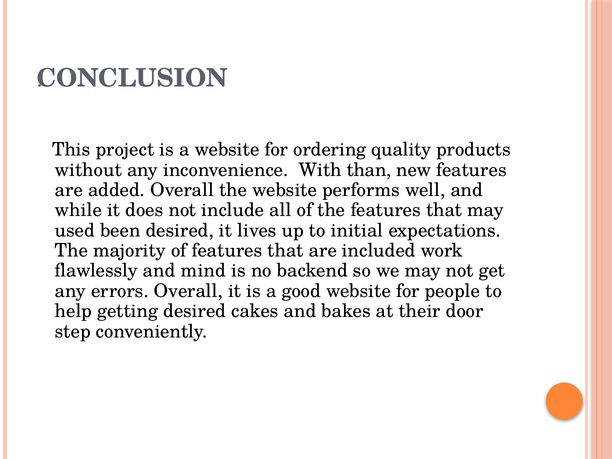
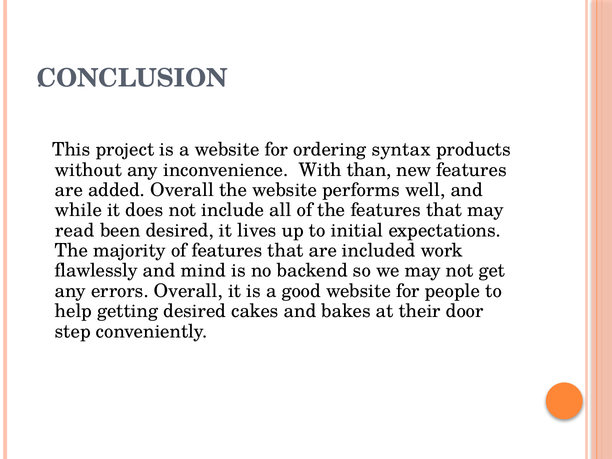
quality: quality -> syntax
used: used -> read
